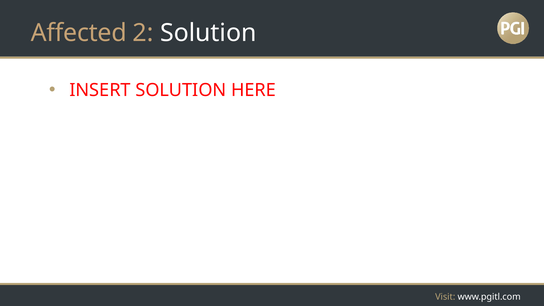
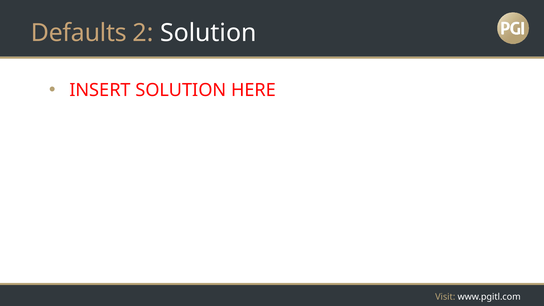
Affected: Affected -> Defaults
